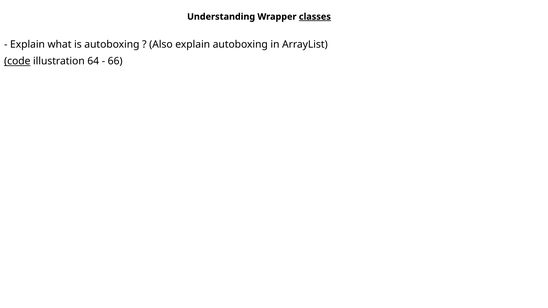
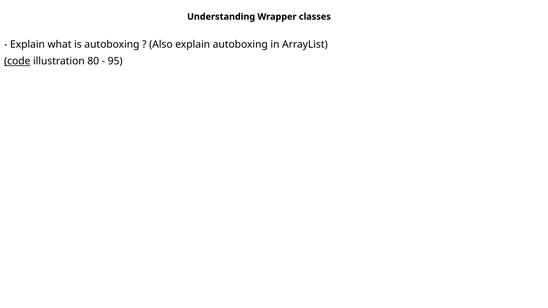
classes underline: present -> none
64: 64 -> 80
66: 66 -> 95
